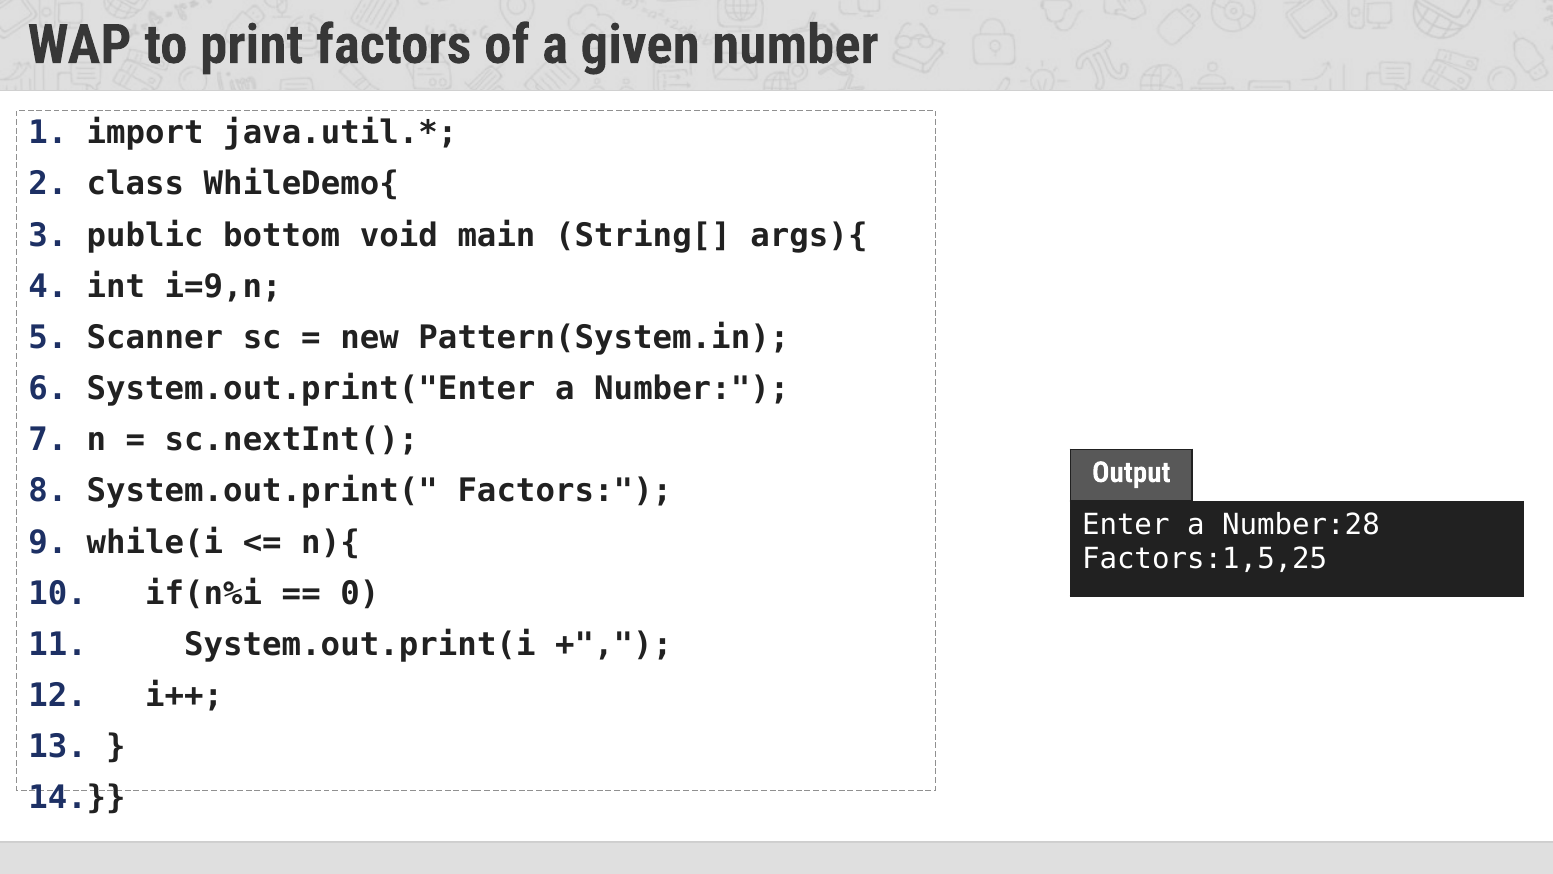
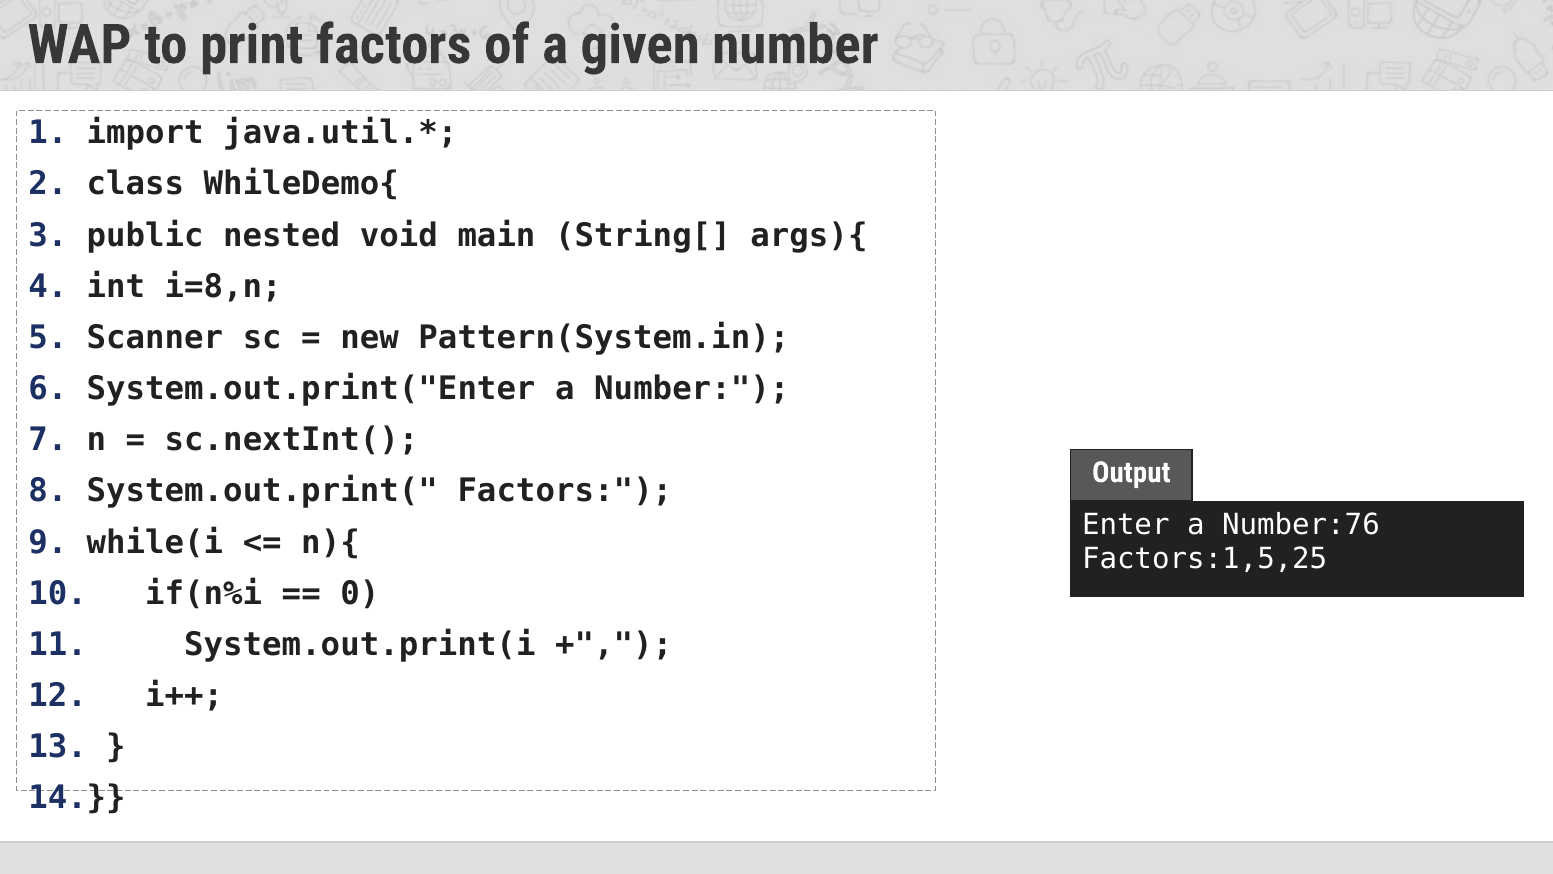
bottom: bottom -> nested
i=9,n: i=9,n -> i=8,n
Number:28: Number:28 -> Number:76
